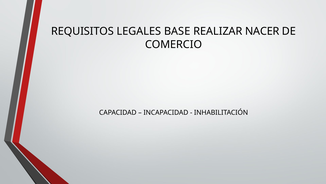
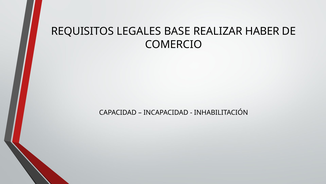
NACER: NACER -> HABER
